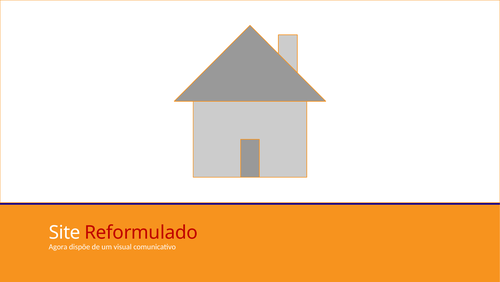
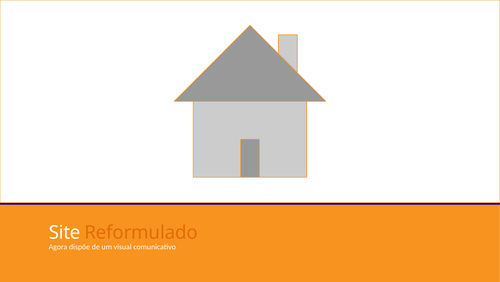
Reformulado colour: red -> orange
